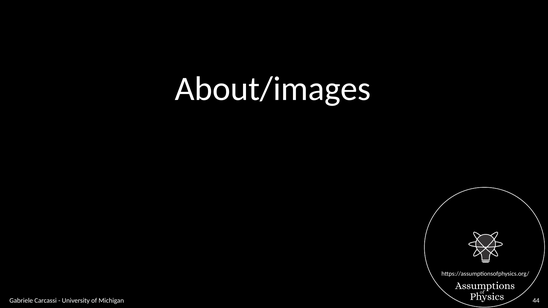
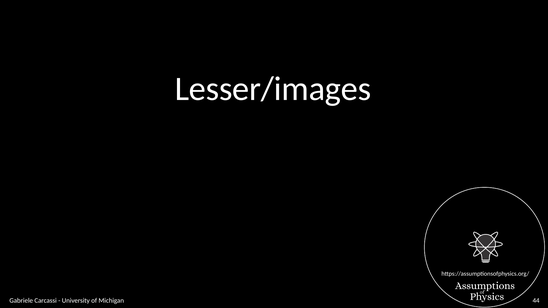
About/images: About/images -> Lesser/images
